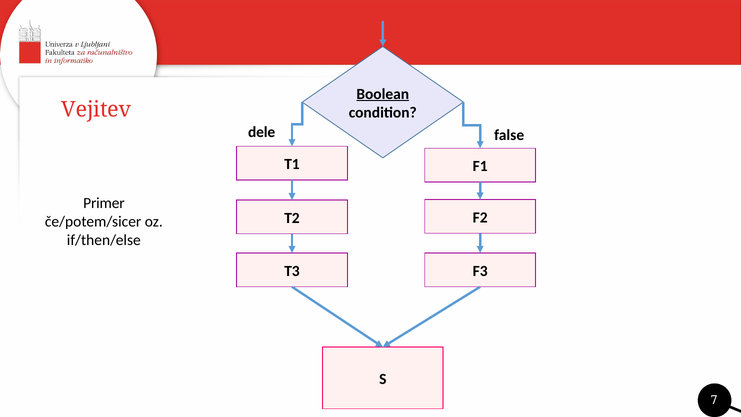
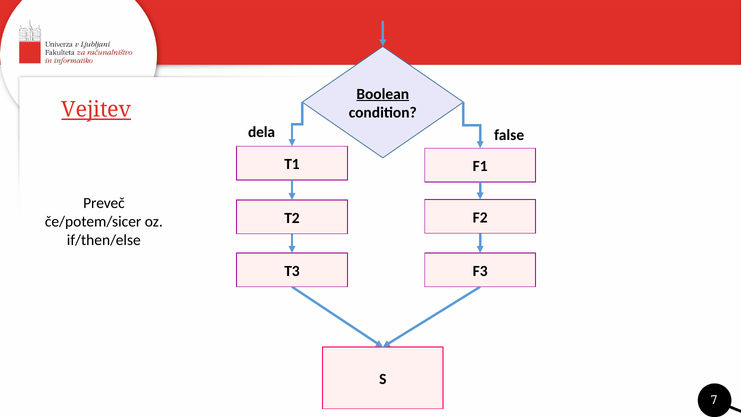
Vejitev underline: none -> present
dele: dele -> dela
Primer: Primer -> Preveč
